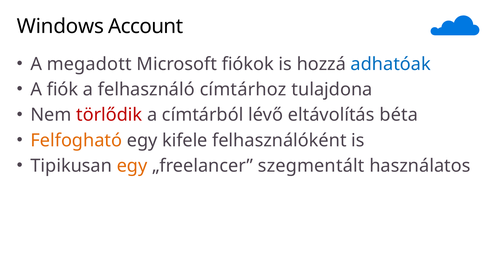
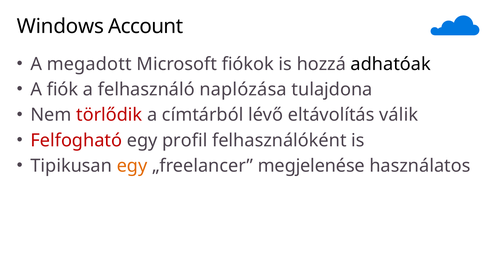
adhatóak colour: blue -> black
címtárhoz: címtárhoz -> naplózása
béta: béta -> válik
Felfogható colour: orange -> red
kifele: kifele -> profil
szegmentált: szegmentált -> megjelenése
